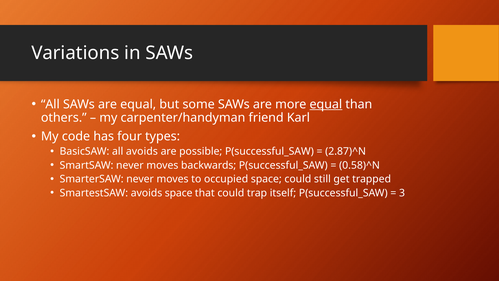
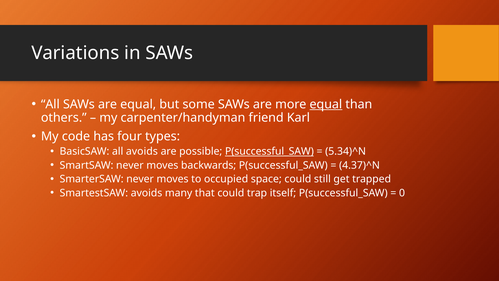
P(successful_SAW at (269, 151) underline: none -> present
2.87)^N: 2.87)^N -> 5.34)^N
0.58)^N: 0.58)^N -> 4.37)^N
avoids space: space -> many
3: 3 -> 0
